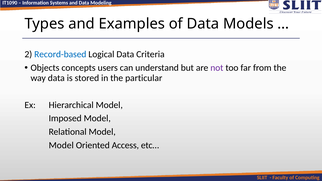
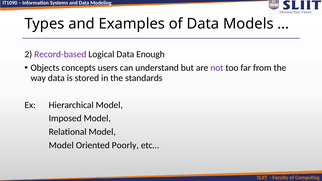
Record-based colour: blue -> purple
Criteria: Criteria -> Enough
particular: particular -> standards
Access: Access -> Poorly
